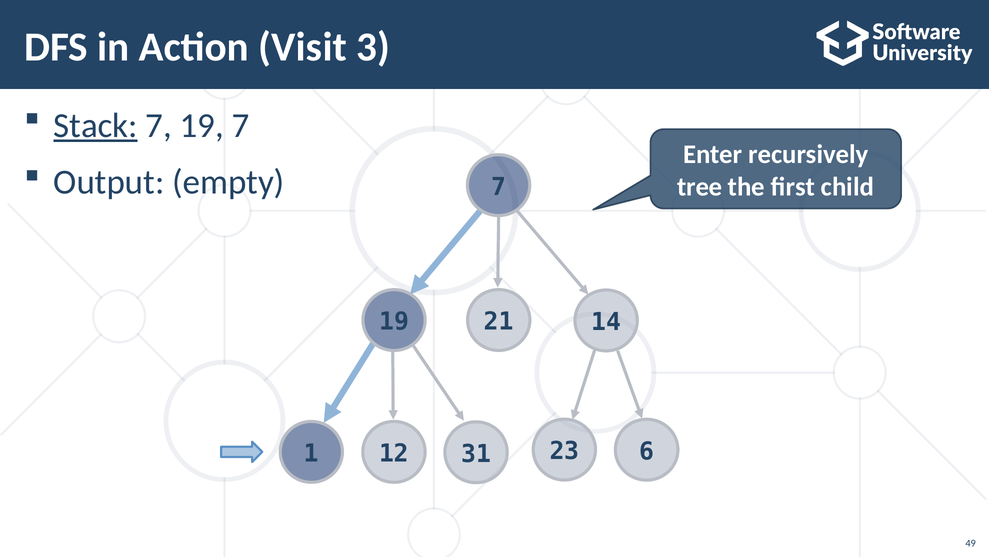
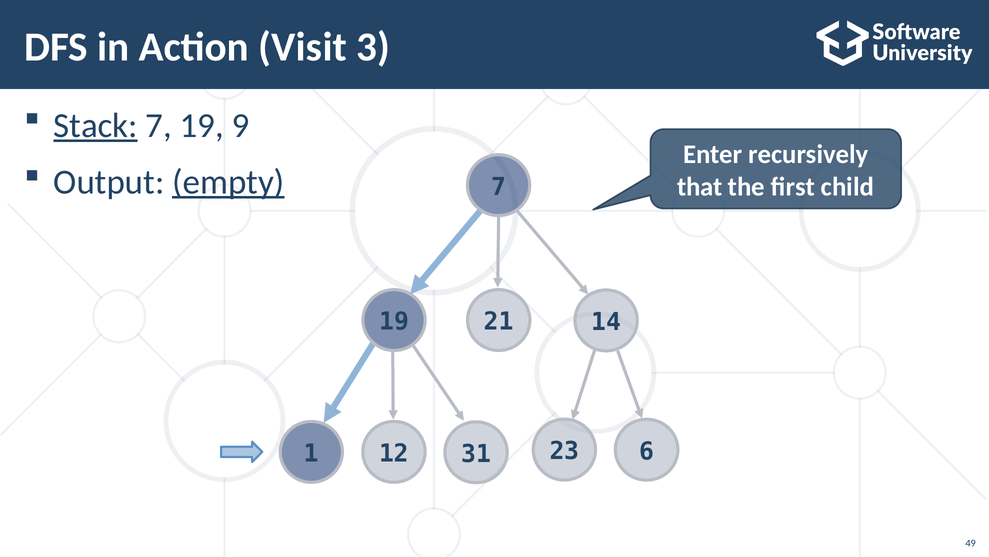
19 7: 7 -> 9
empty underline: none -> present
tree: tree -> that
